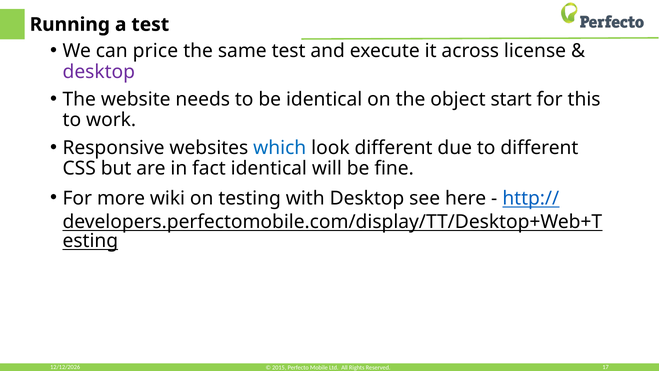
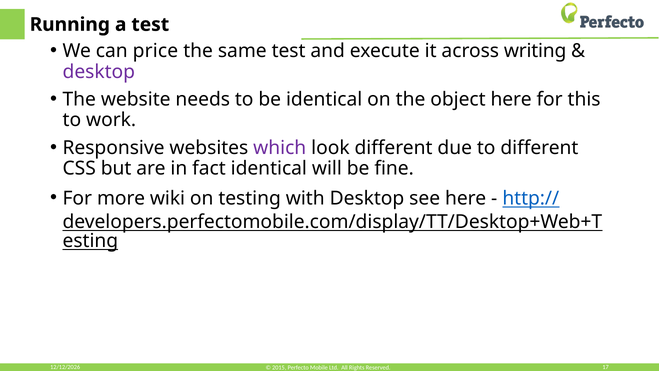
license: license -> writing
object start: start -> here
which colour: blue -> purple
